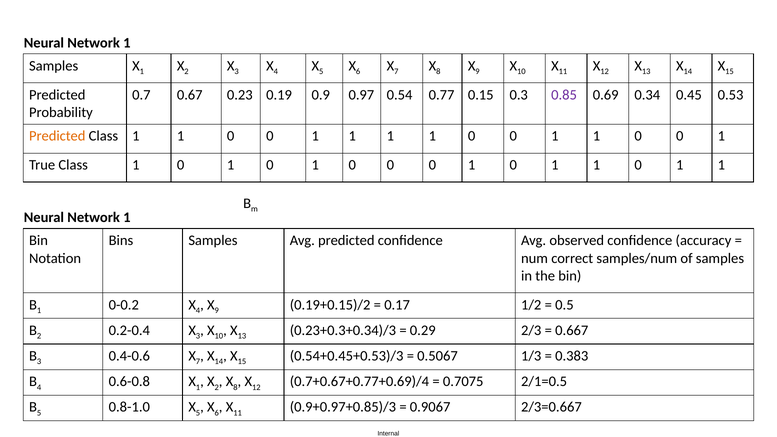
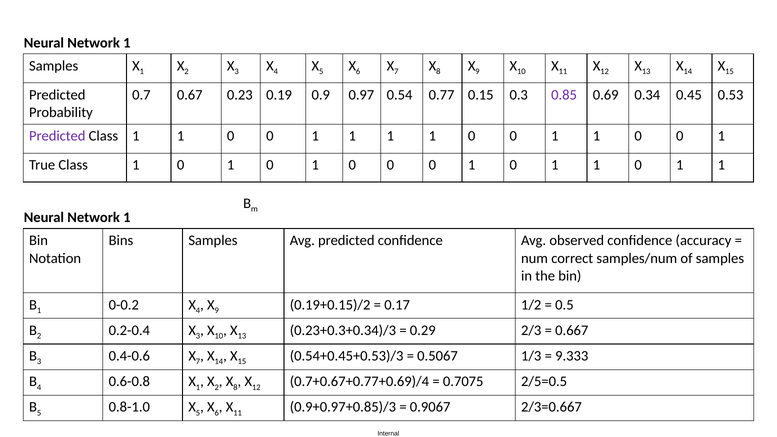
Predicted at (57, 136) colour: orange -> purple
0.383: 0.383 -> 9.333
2/1=0.5: 2/1=0.5 -> 2/5=0.5
